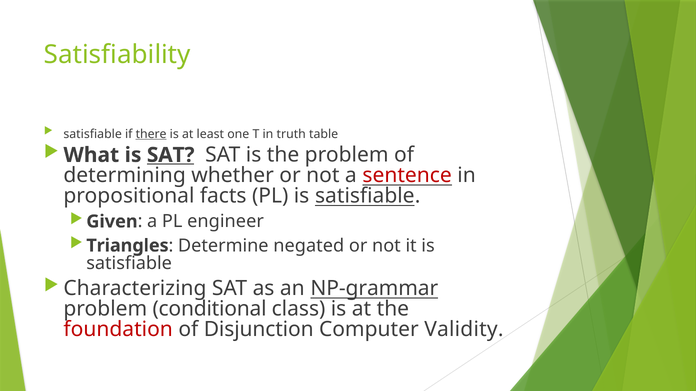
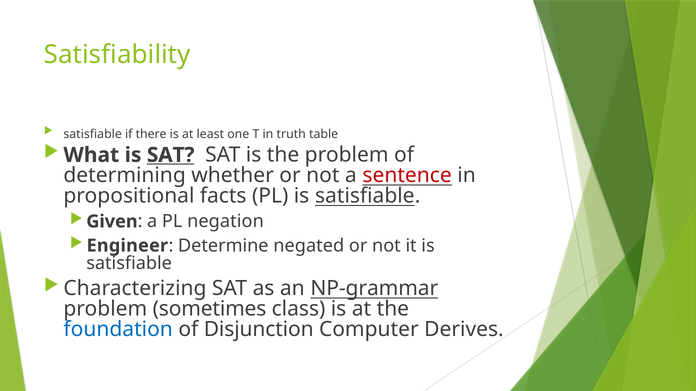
there underline: present -> none
engineer: engineer -> negation
Triangles: Triangles -> Engineer
conditional: conditional -> sometimes
foundation colour: red -> blue
Validity: Validity -> Derives
